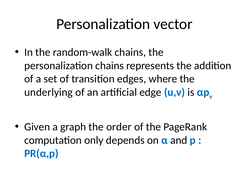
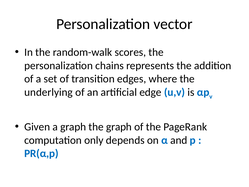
random-walk chains: chains -> scores
the order: order -> graph
